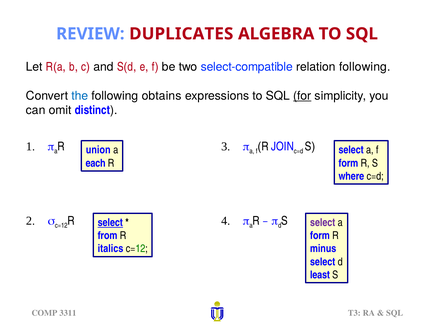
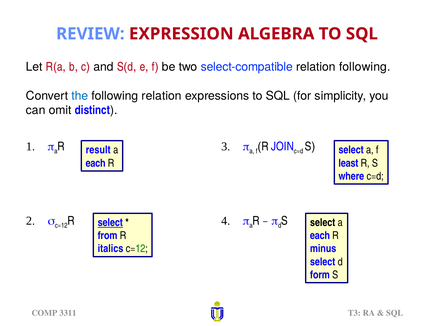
DUPLICATES: DUPLICATES -> EXPRESSION
following obtains: obtains -> relation
for underline: present -> none
union: union -> result
form at (348, 163): form -> least
select at (323, 222) colour: purple -> black
form at (320, 235): form -> each
least: least -> form
